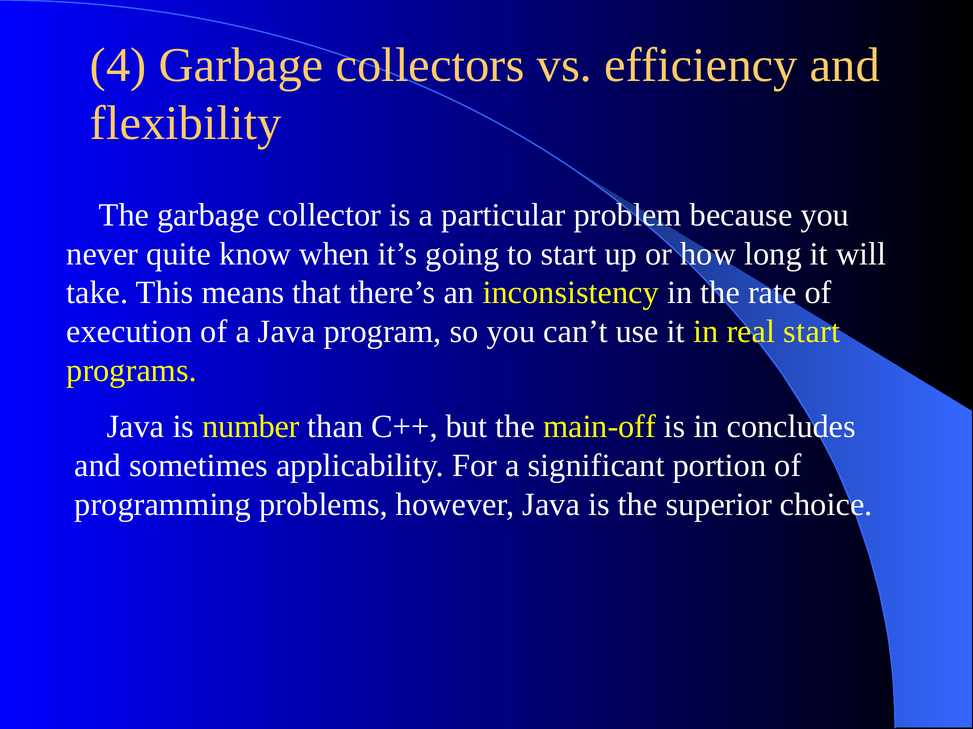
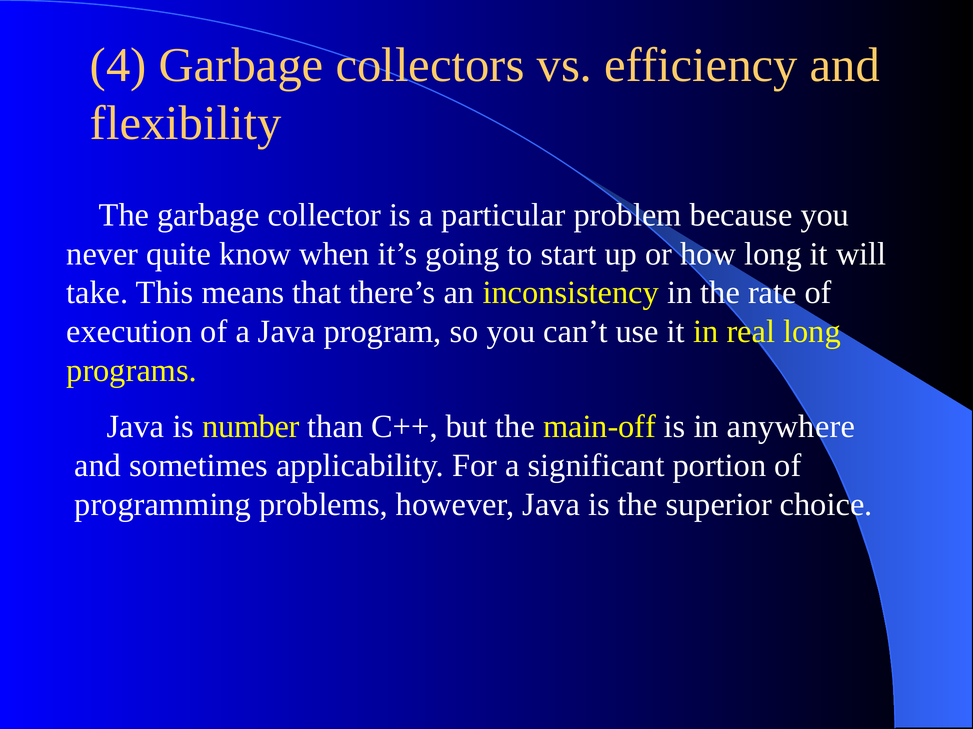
real start: start -> long
concludes: concludes -> anywhere
